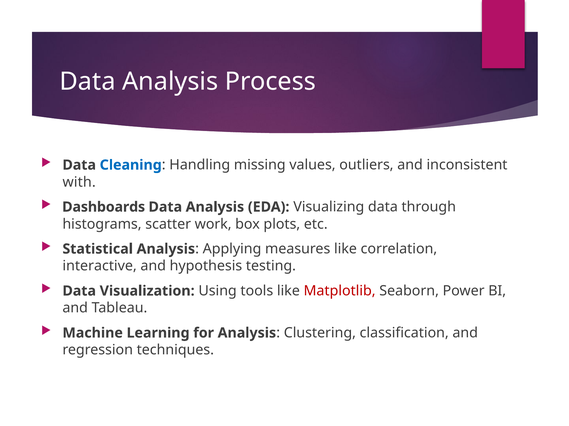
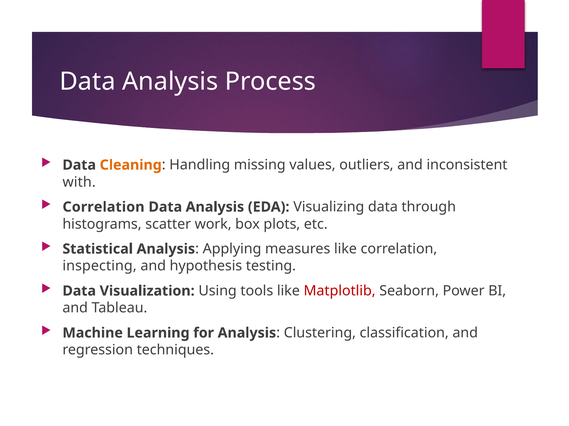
Cleaning colour: blue -> orange
Dashboards at (104, 207): Dashboards -> Correlation
interactive: interactive -> inspecting
